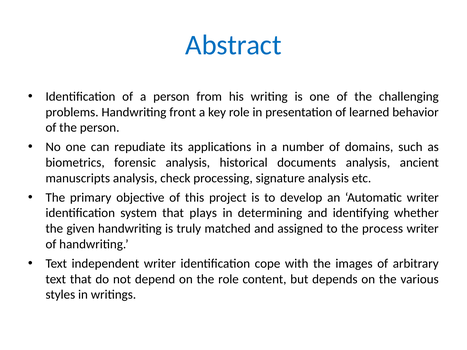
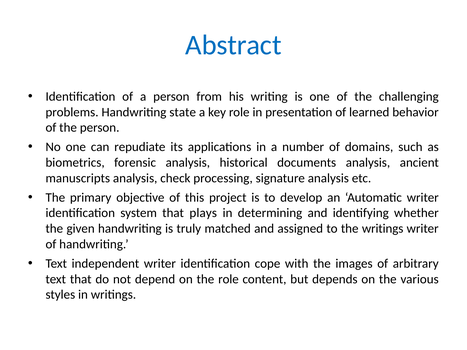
front: front -> state
the process: process -> writings
